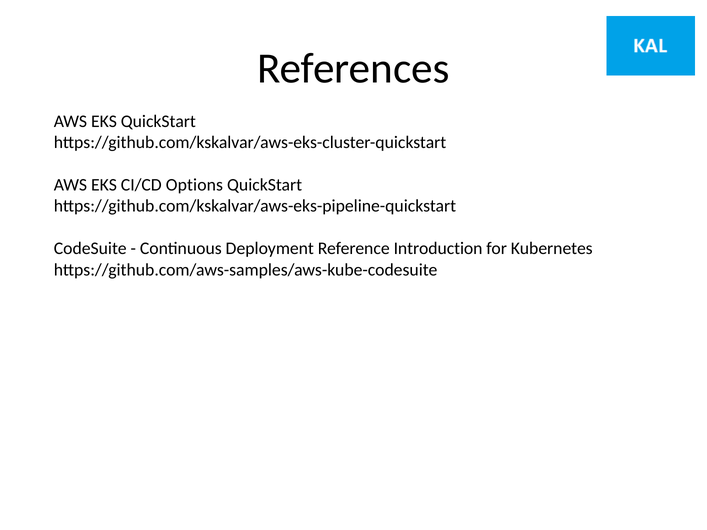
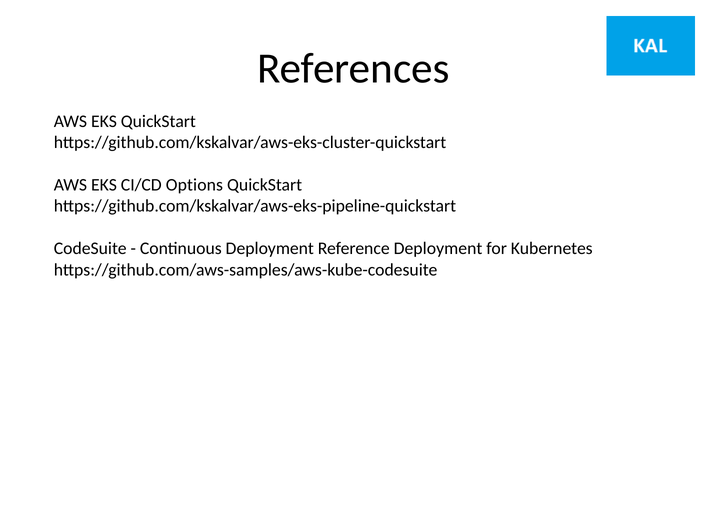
Reference Introduction: Introduction -> Deployment
